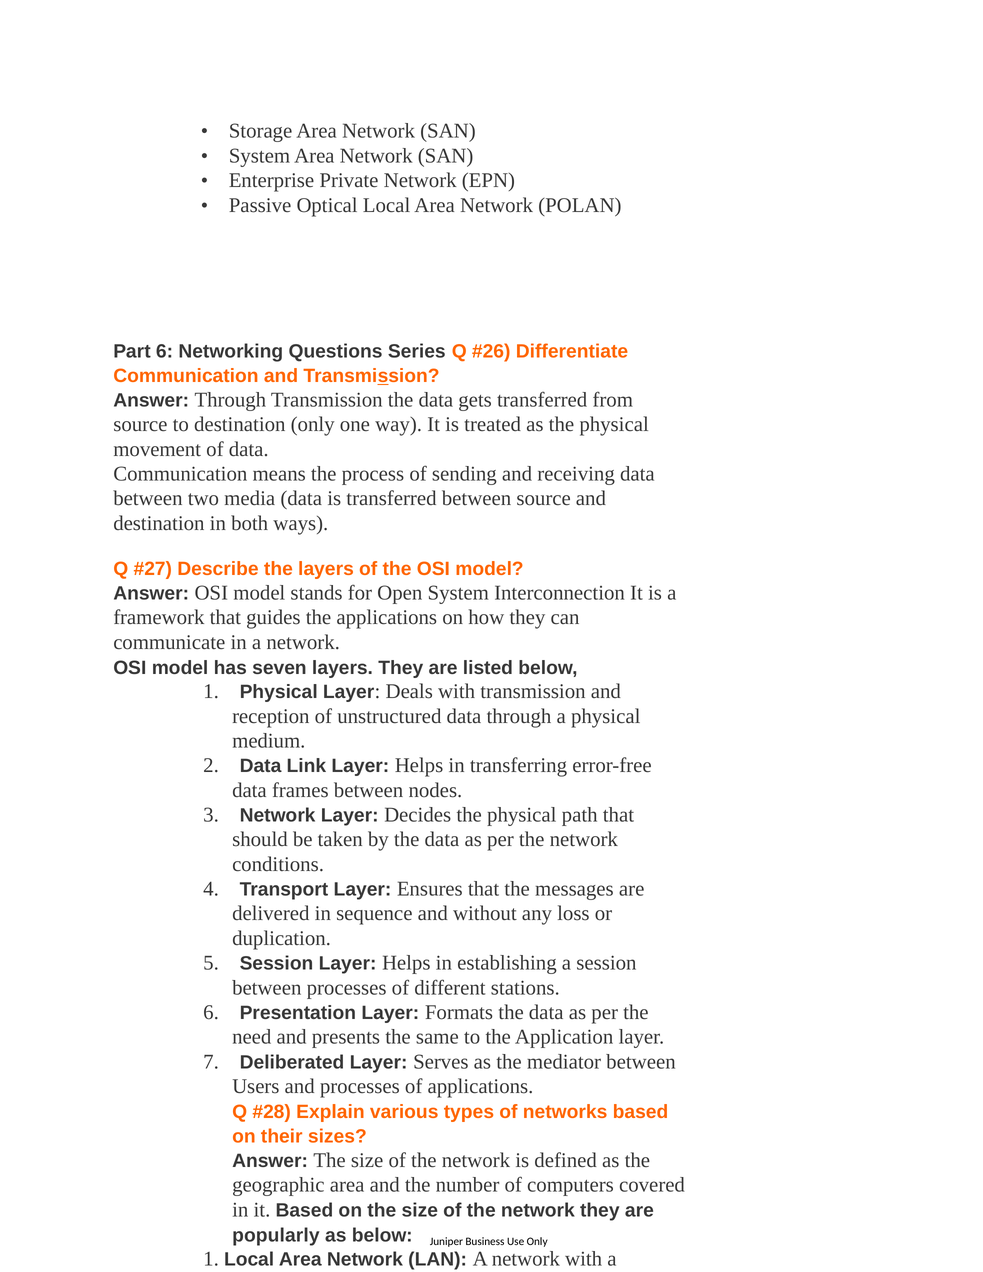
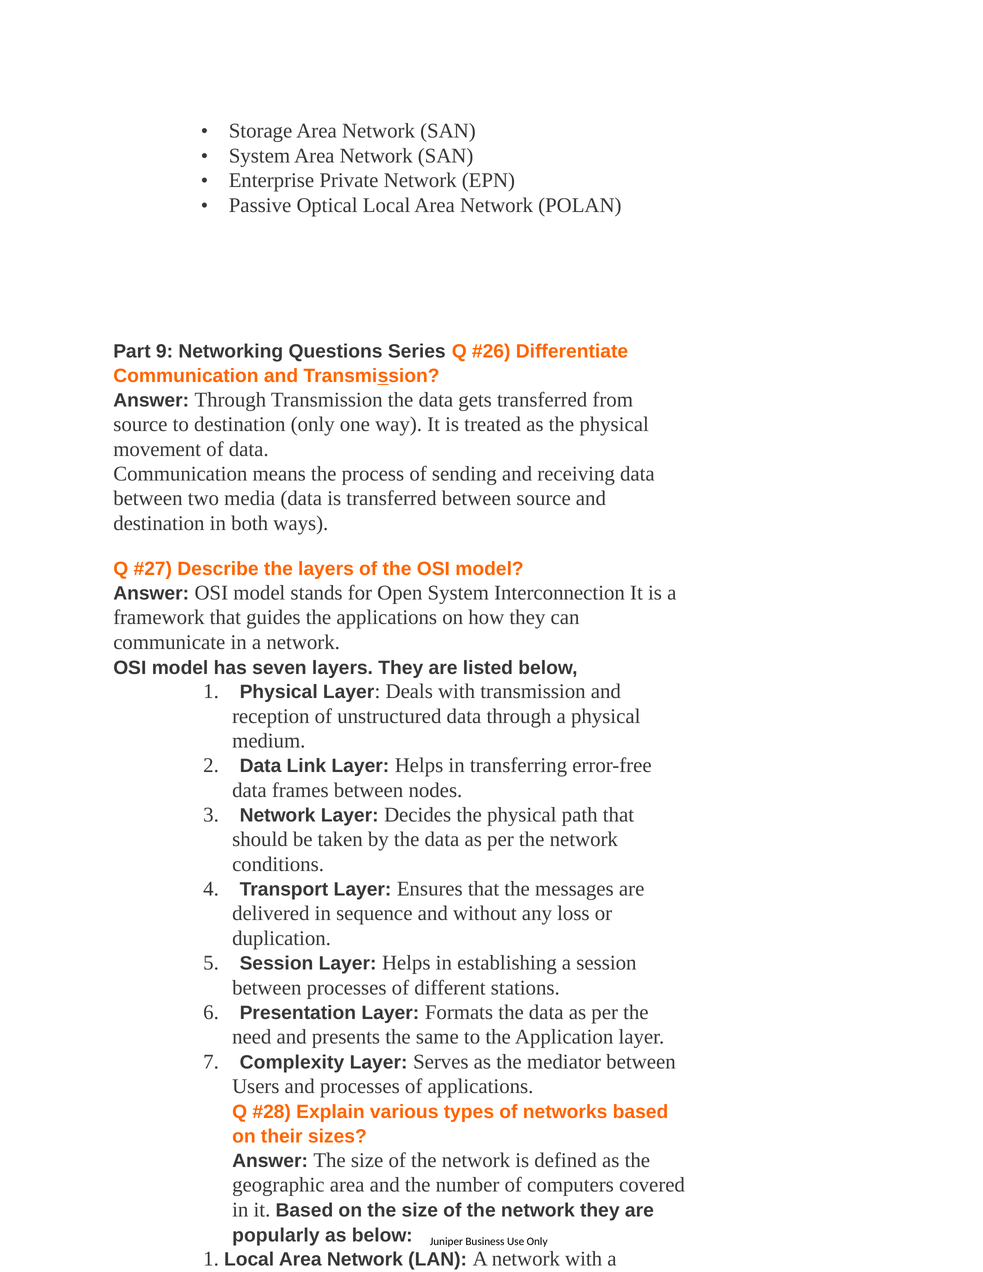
Part 6: 6 -> 9
Deliberated: Deliberated -> Complexity
